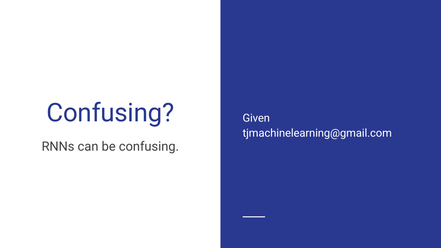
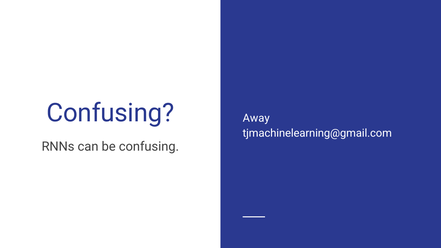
Given: Given -> Away
